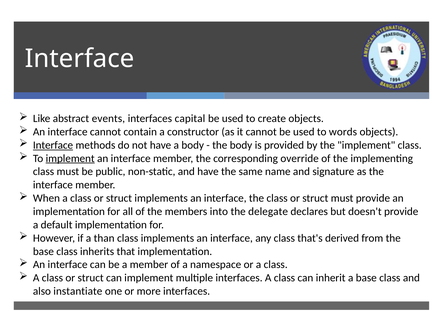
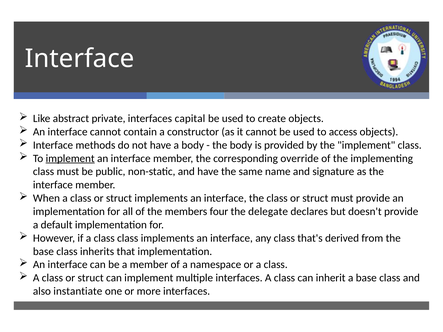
events: events -> private
words: words -> access
Interface at (53, 145) underline: present -> none
into: into -> four
if a than: than -> class
